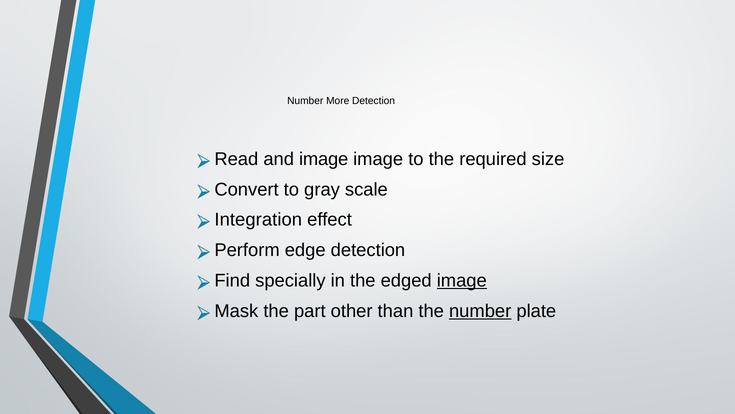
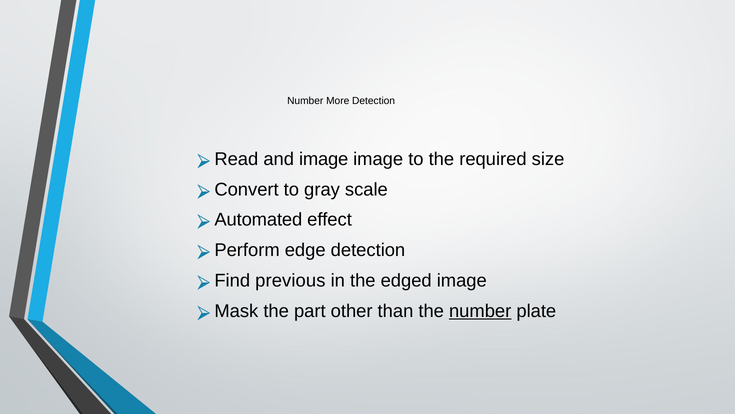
Integration: Integration -> Automated
specially: specially -> previous
image at (462, 280) underline: present -> none
